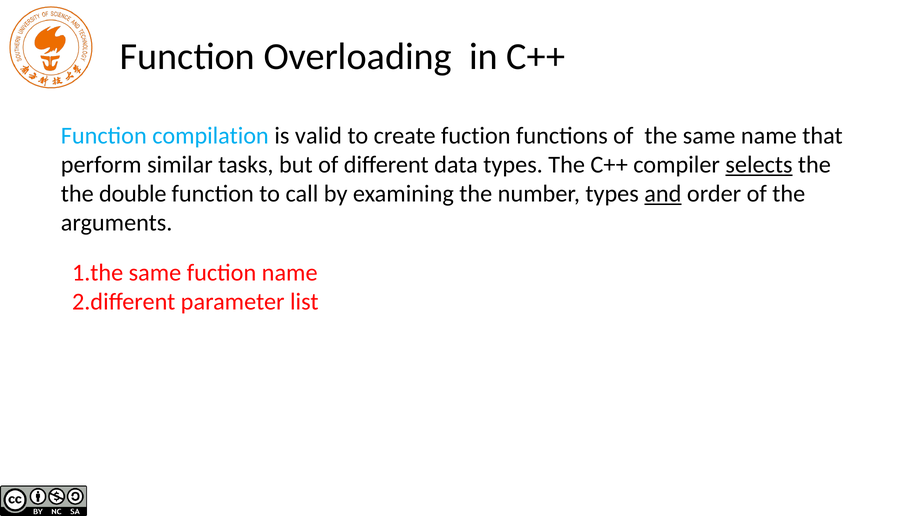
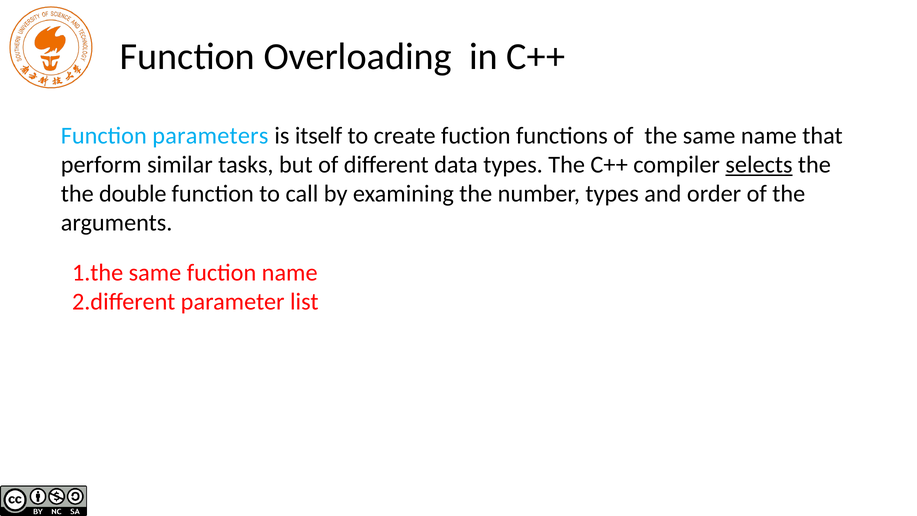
compilation: compilation -> parameters
valid: valid -> itself
and underline: present -> none
